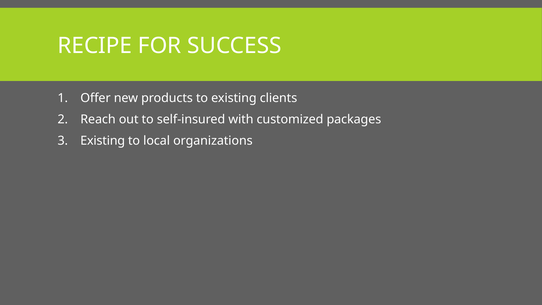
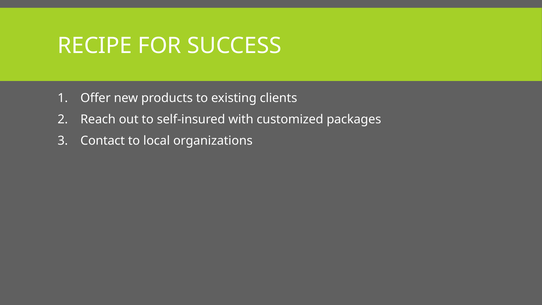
Existing at (103, 141): Existing -> Contact
